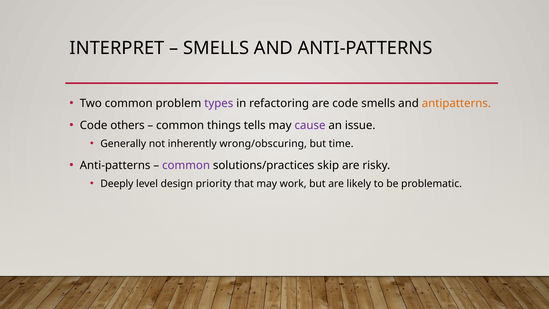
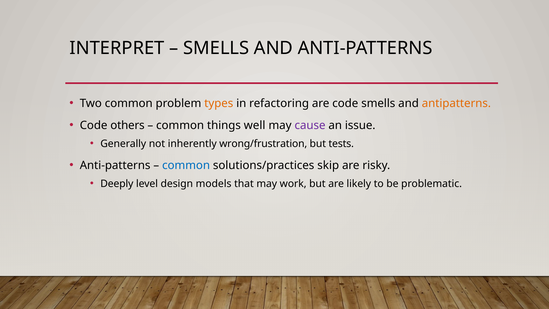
types colour: purple -> orange
tells: tells -> well
wrong/obscuring: wrong/obscuring -> wrong/frustration
time: time -> tests
common at (186, 165) colour: purple -> blue
priority: priority -> models
